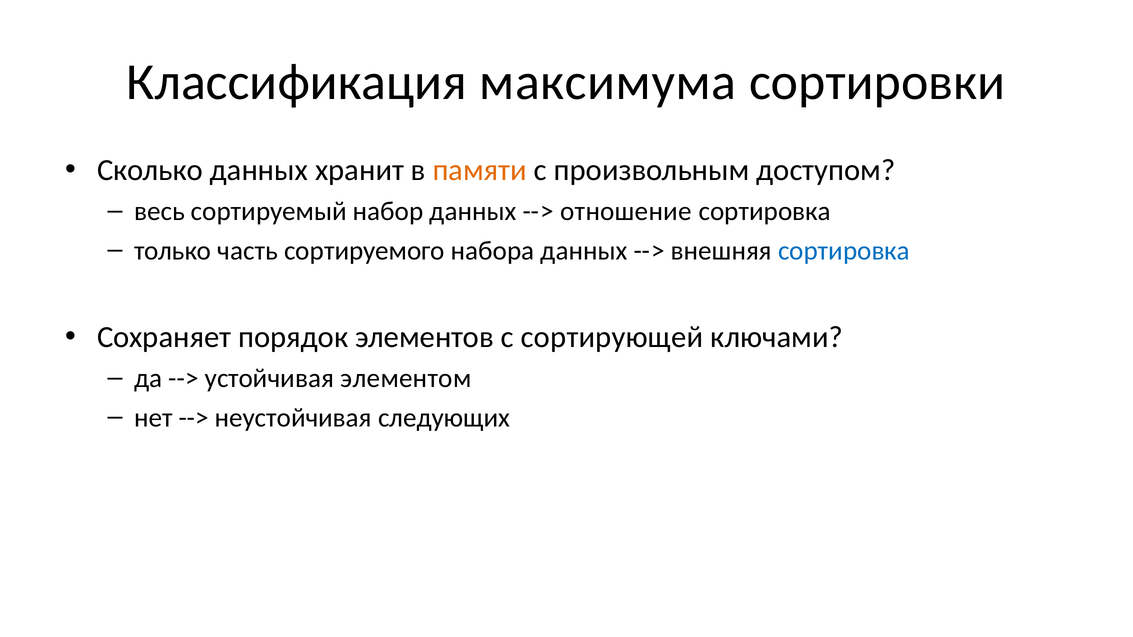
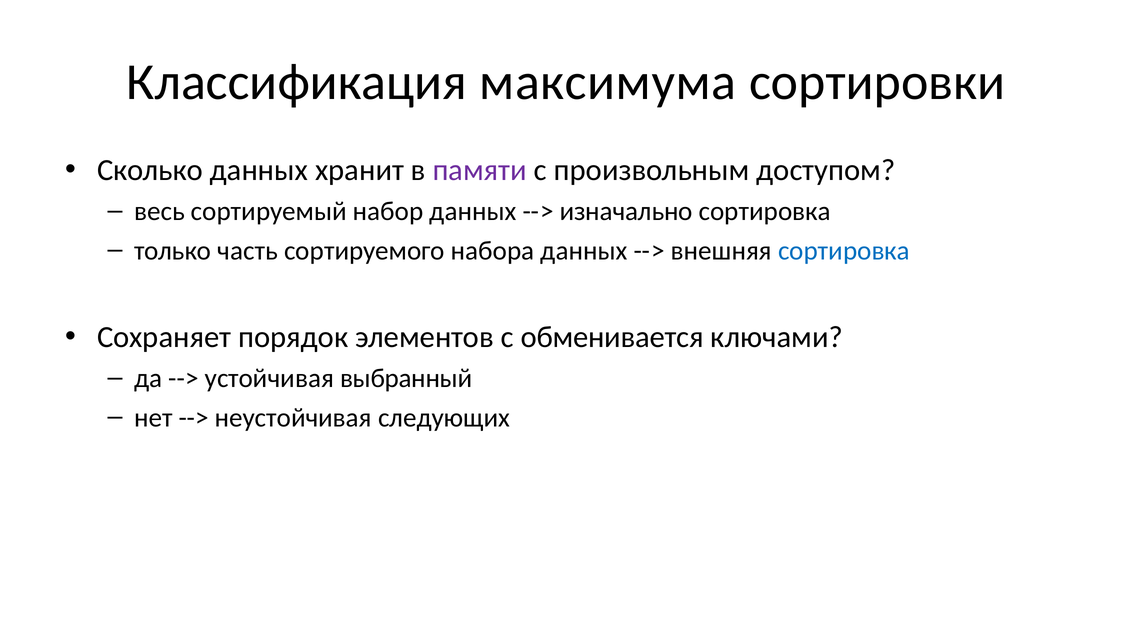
памяти at (480, 170) colour: orange -> purple
отношение: отношение -> изначально
сортирующей: сортирующей -> обменивается
элементом: элементом -> выбранный
